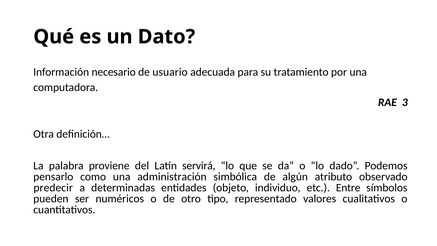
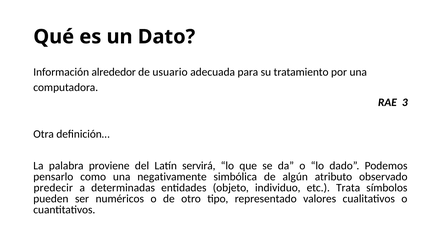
necesario: necesario -> alrededor
administración: administración -> negativamente
Entre: Entre -> Trata
